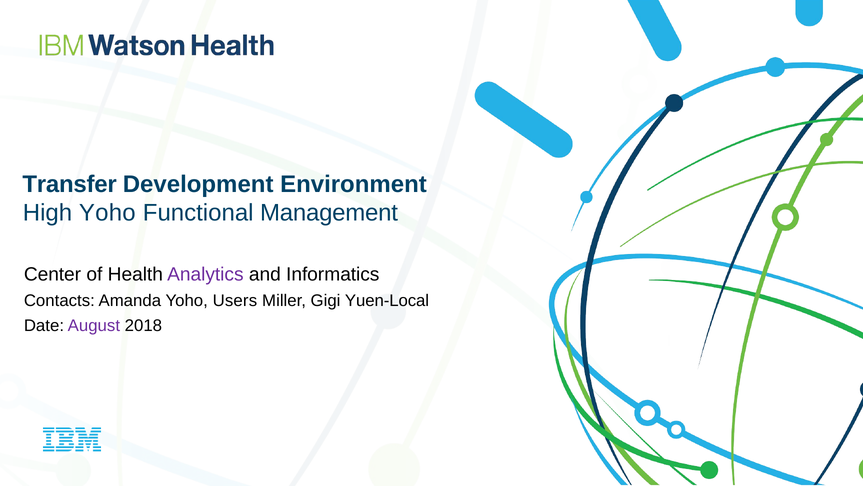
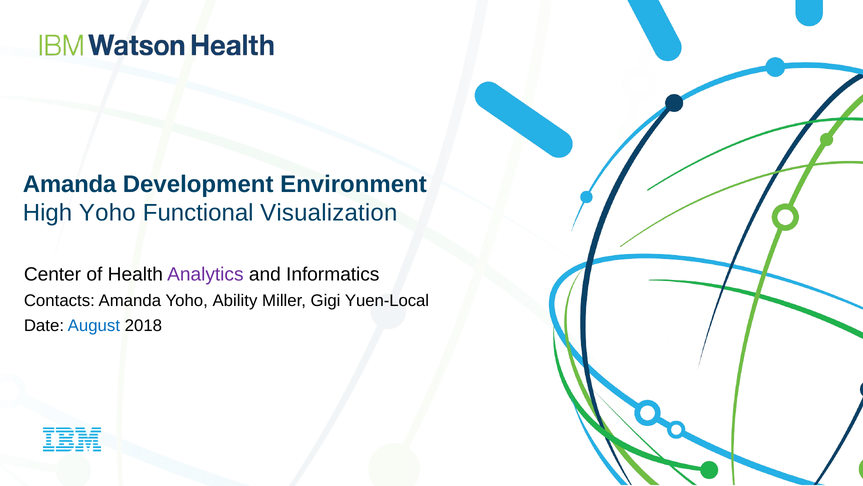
Transfer at (70, 184): Transfer -> Amanda
Management: Management -> Visualization
Users: Users -> Ability
August colour: purple -> blue
